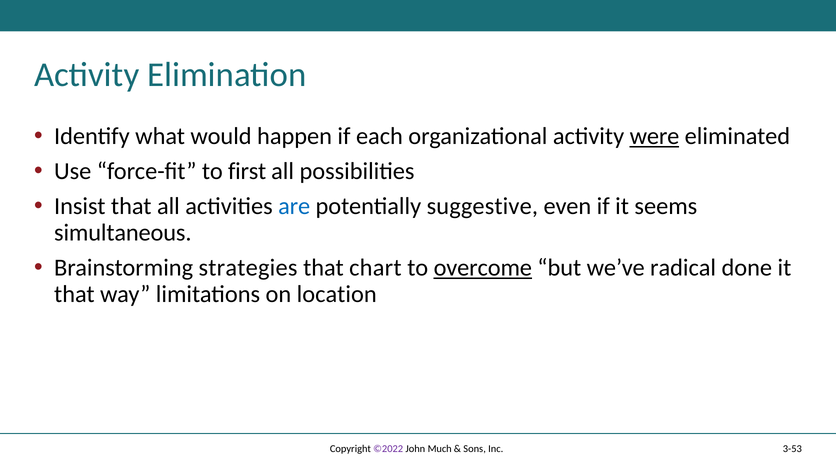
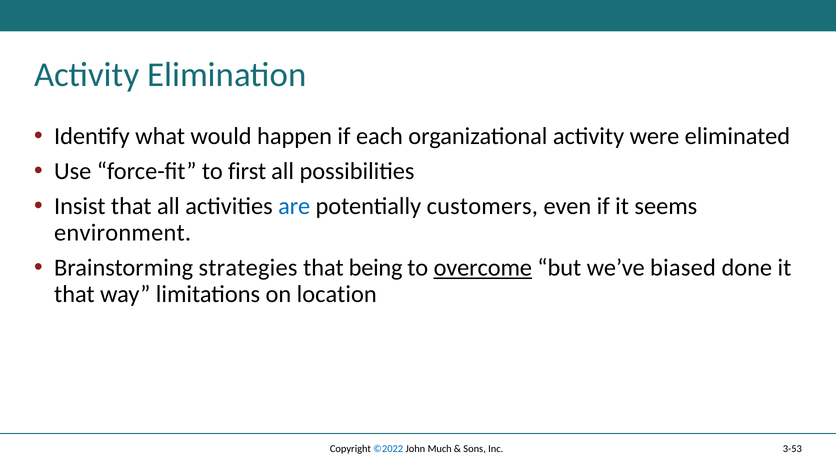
were underline: present -> none
suggestive: suggestive -> customers
simultaneous: simultaneous -> environment
chart: chart -> being
radical: radical -> biased
©2022 colour: purple -> blue
